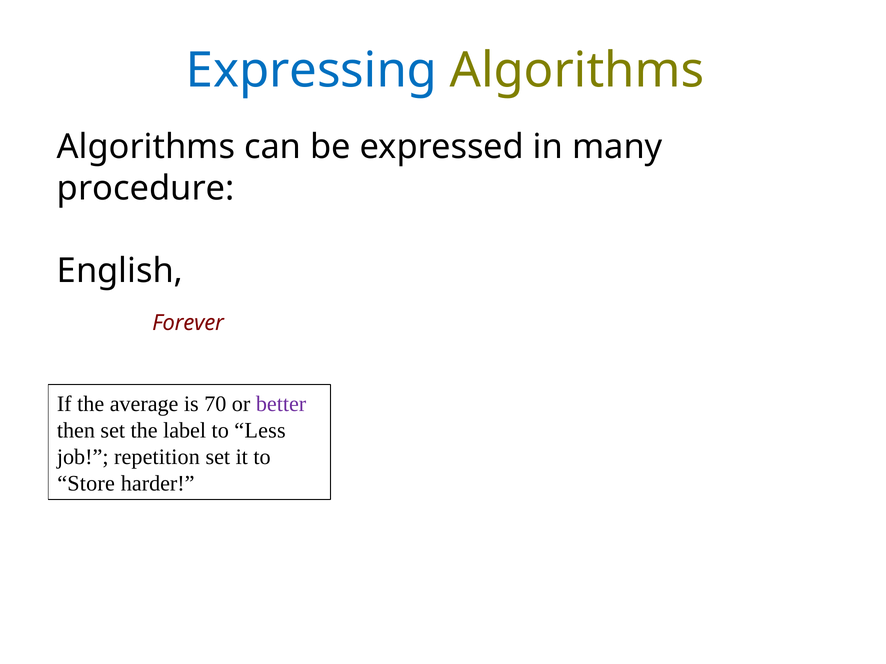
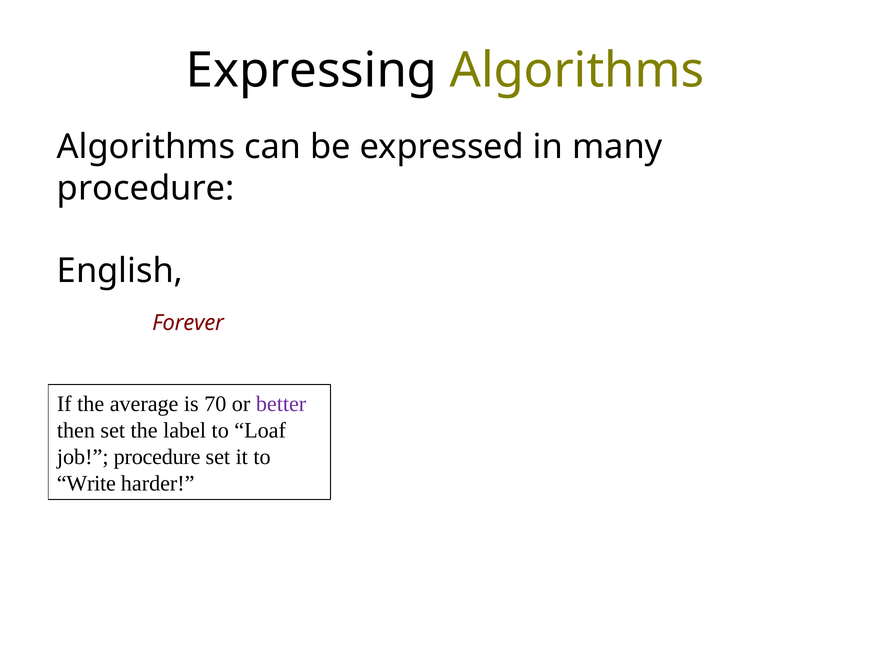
Expressing colour: blue -> black
Less: Less -> Loaf
job repetition: repetition -> procedure
Store: Store -> Write
